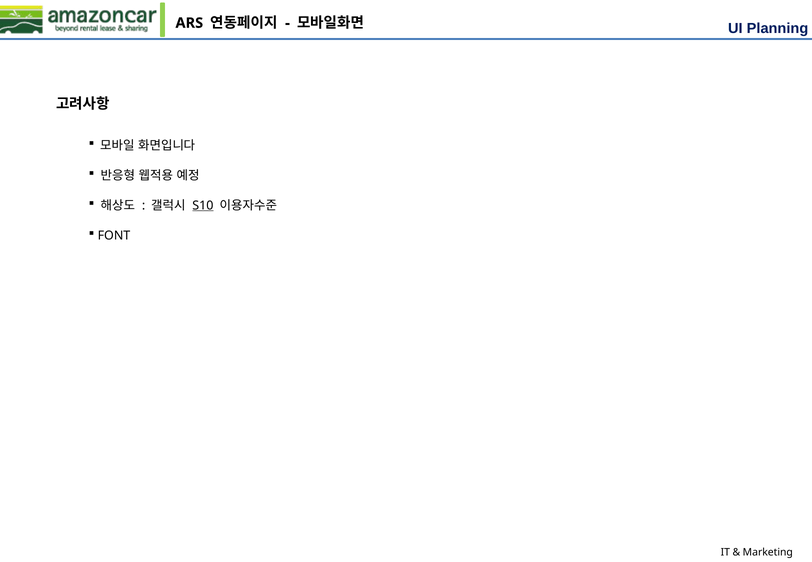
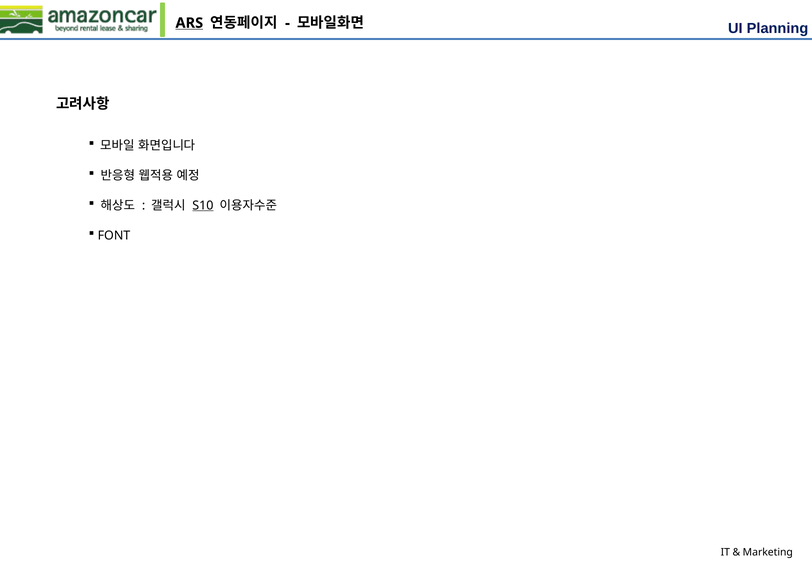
ARS underline: none -> present
